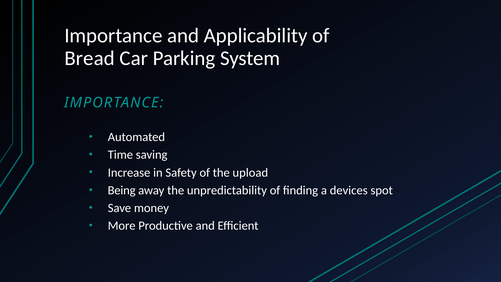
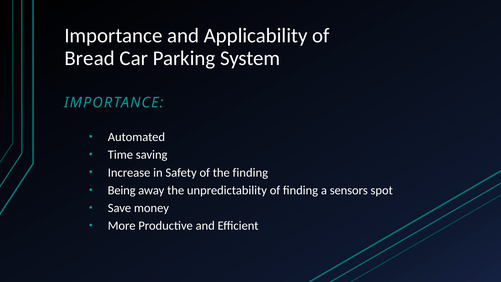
the upload: upload -> finding
devices: devices -> sensors
